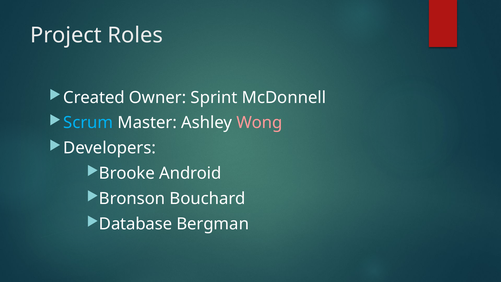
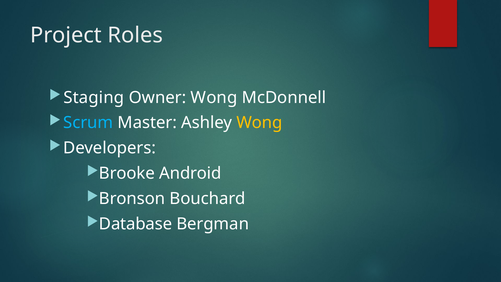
Created: Created -> Staging
Owner Sprint: Sprint -> Wong
Wong at (260, 123) colour: pink -> yellow
